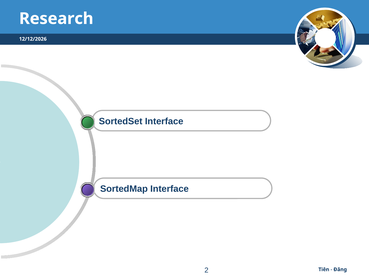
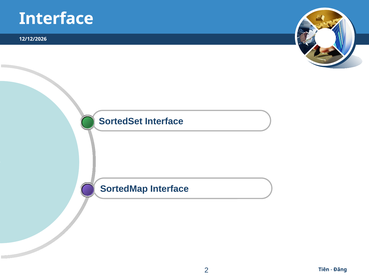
Research at (56, 19): Research -> Interface
